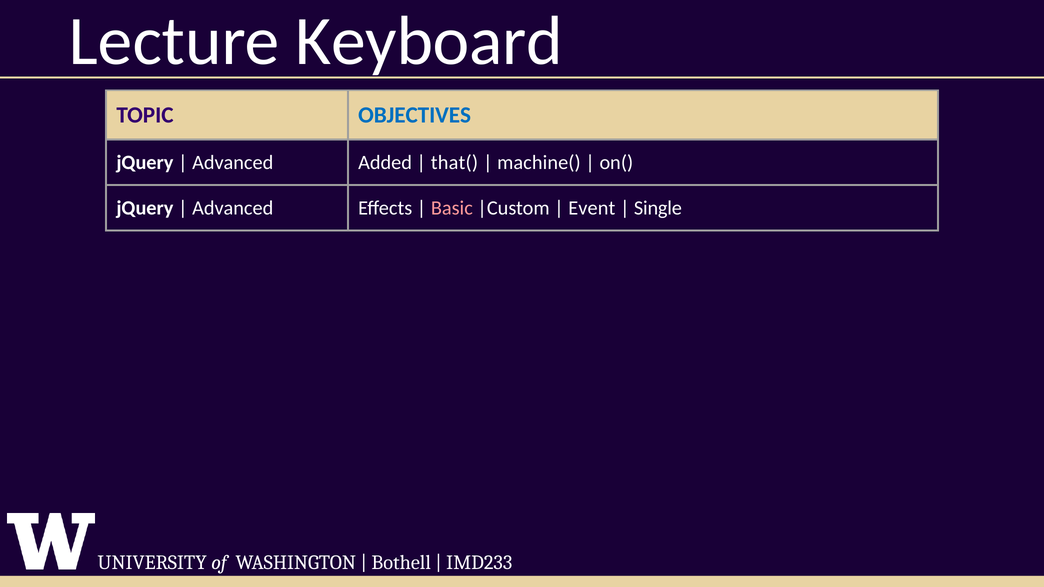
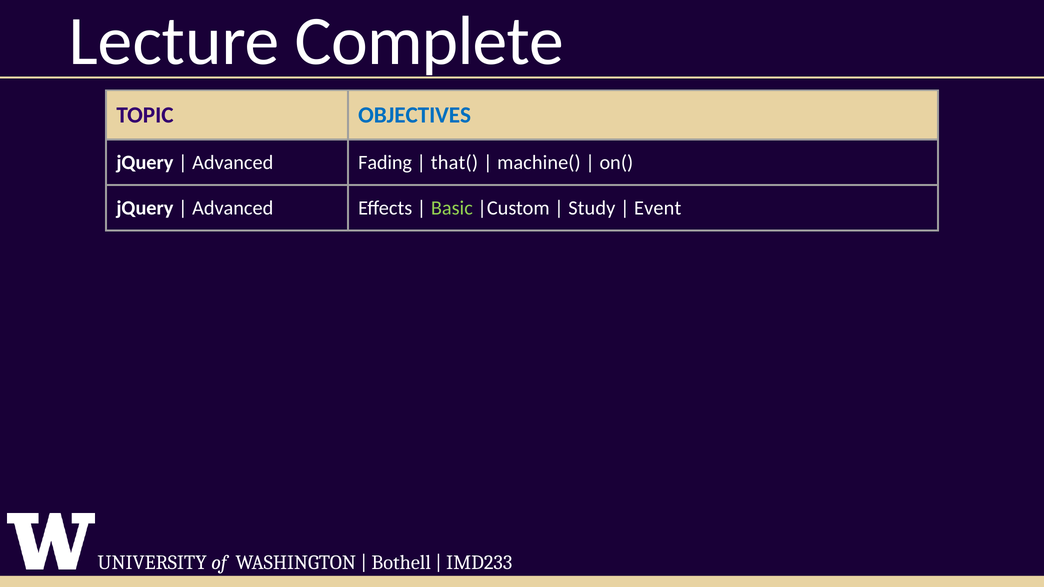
Keyboard: Keyboard -> Complete
Added: Added -> Fading
Basic colour: pink -> light green
Event: Event -> Study
Single: Single -> Event
